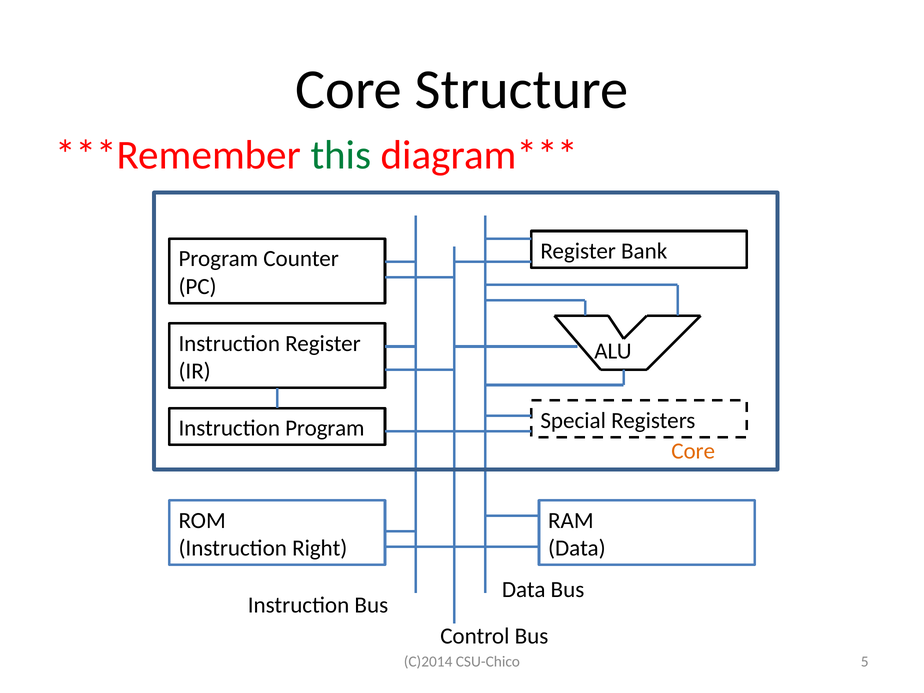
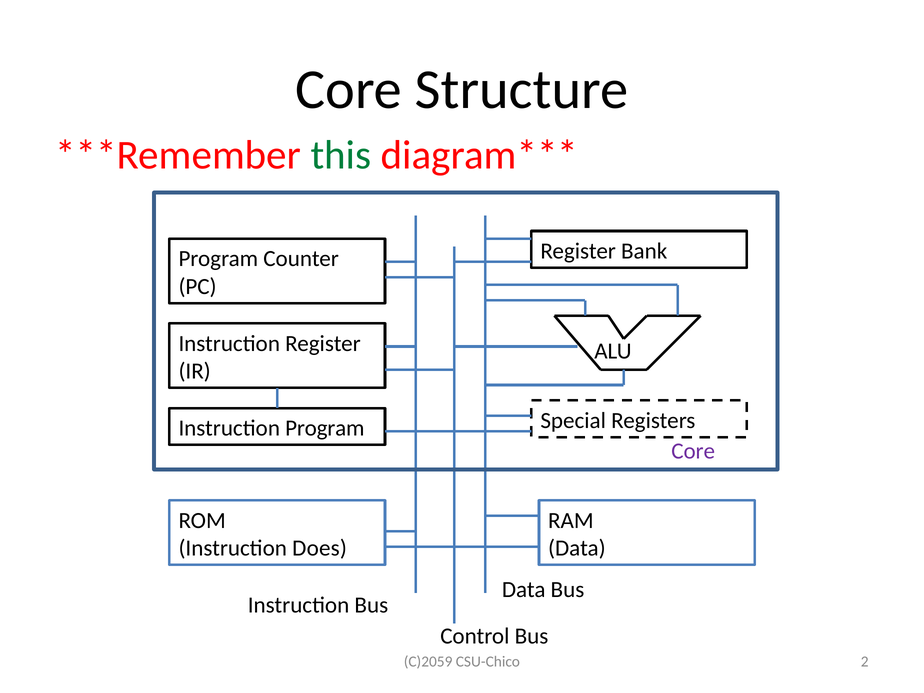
Core at (693, 451) colour: orange -> purple
Right: Right -> Does
C)2014: C)2014 -> C)2059
5: 5 -> 2
